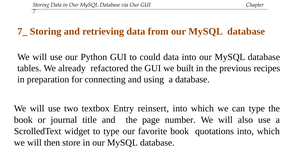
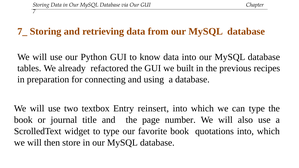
could: could -> know
